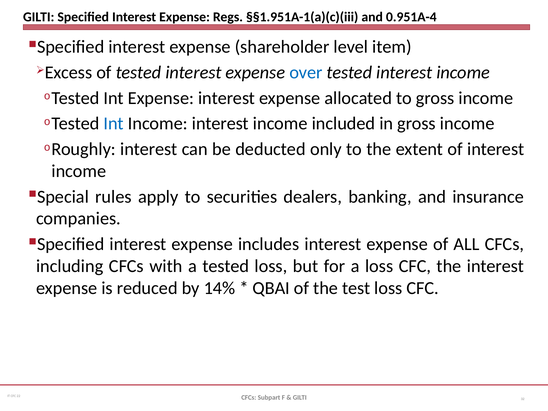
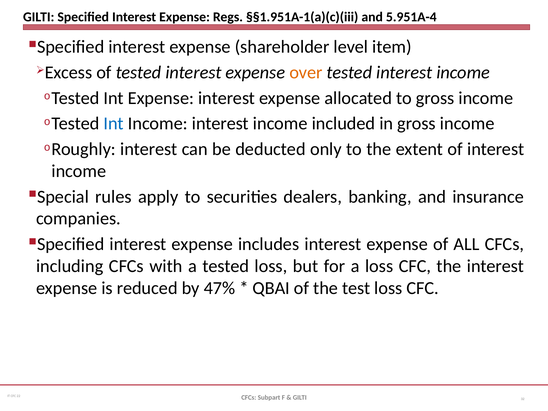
0.951A-4: 0.951A-4 -> 5.951A-4
over colour: blue -> orange
14%: 14% -> 47%
